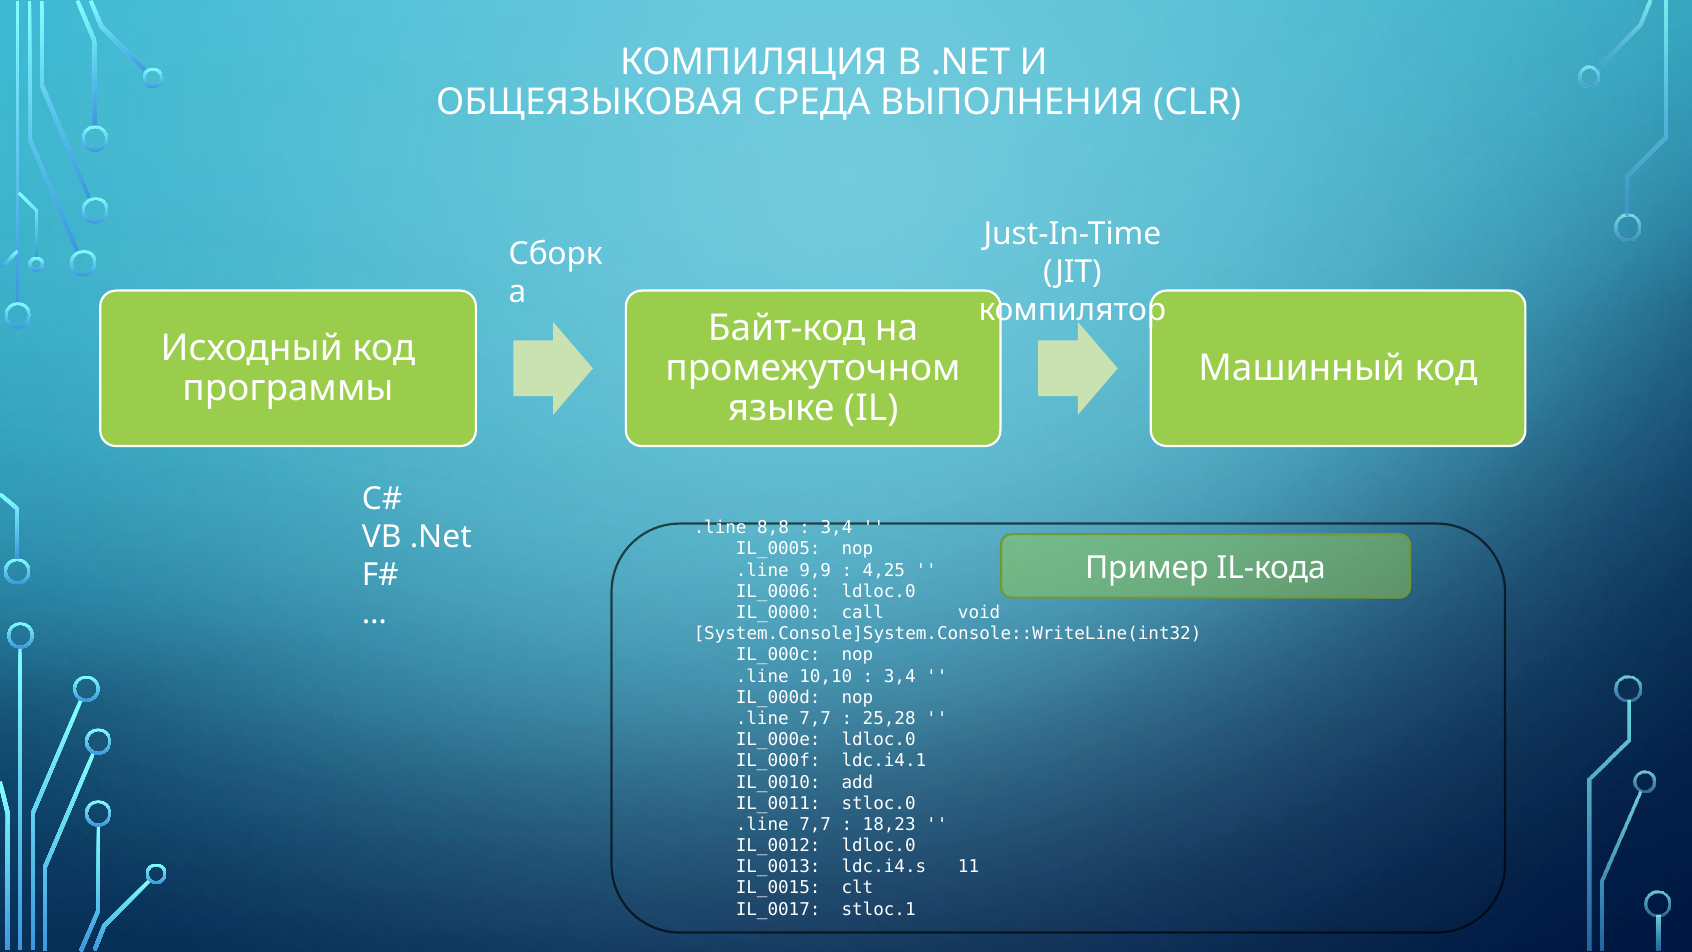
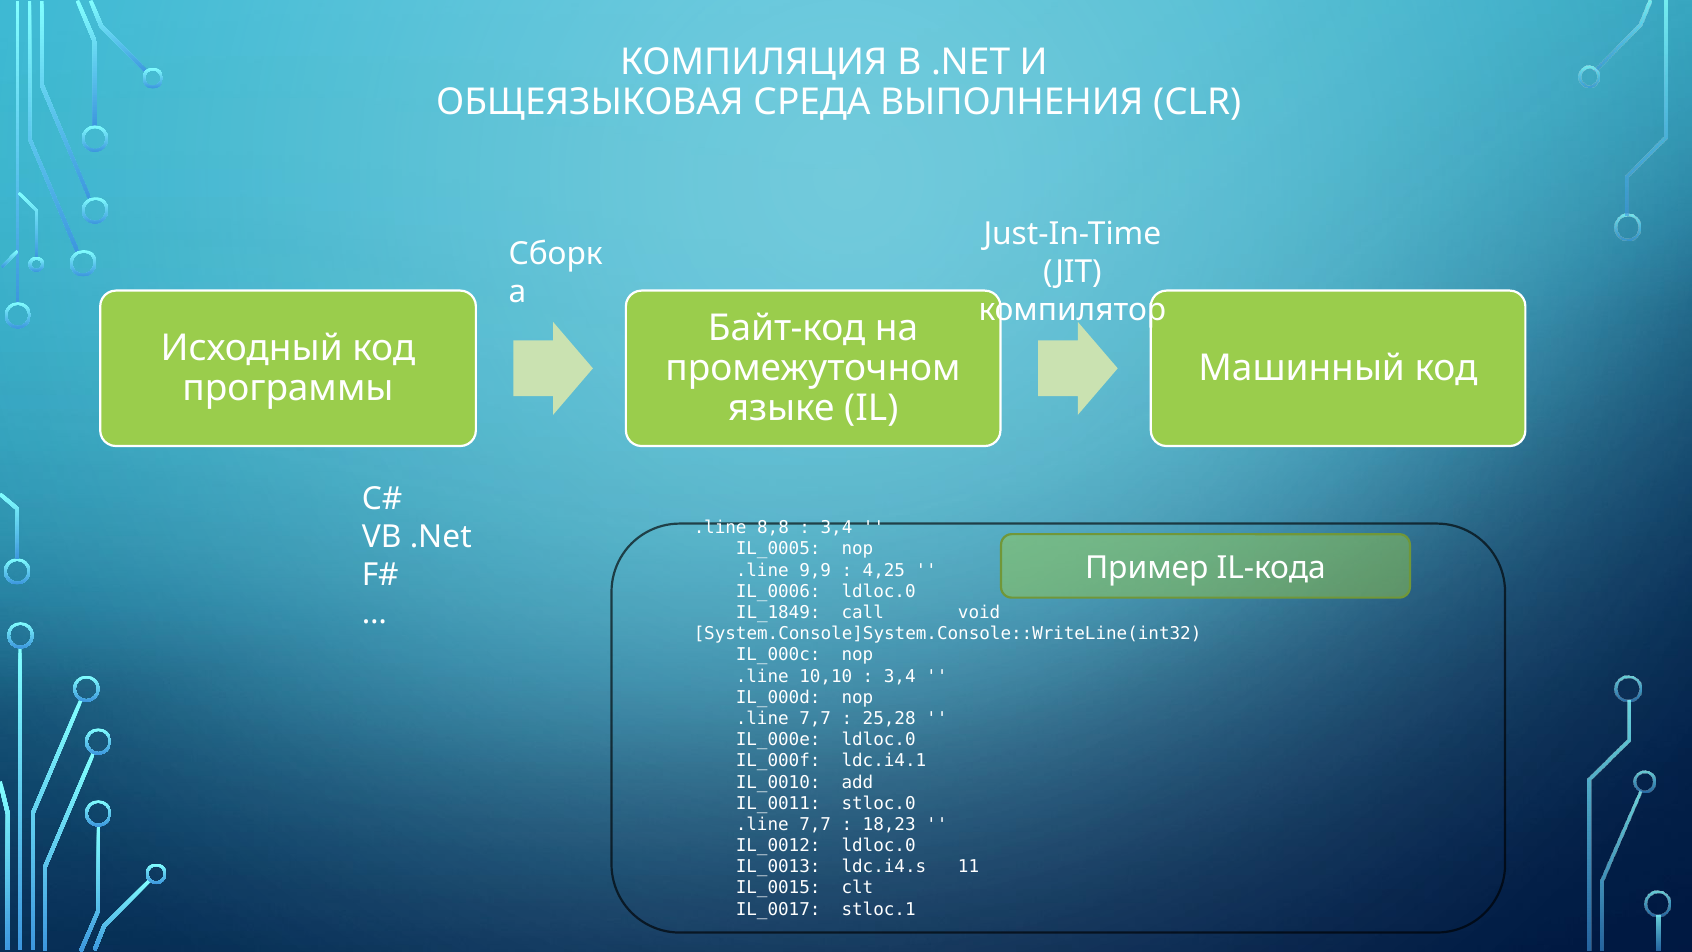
IL_0000: IL_0000 -> IL_1849
